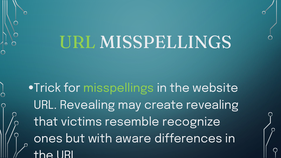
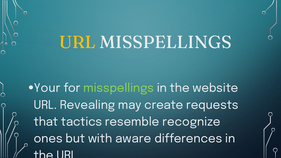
URL at (77, 42) colour: light green -> yellow
Trick: Trick -> Your
create revealing: revealing -> requests
victims: victims -> tactics
